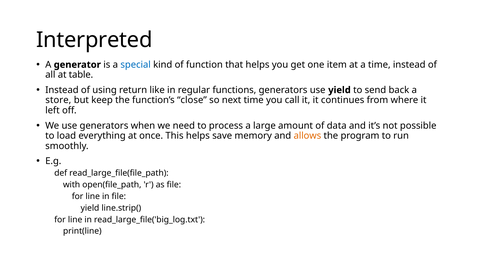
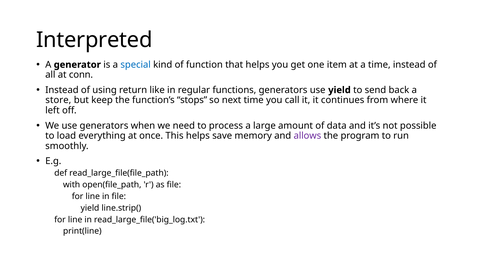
table: table -> conn
close: close -> stops
allows colour: orange -> purple
